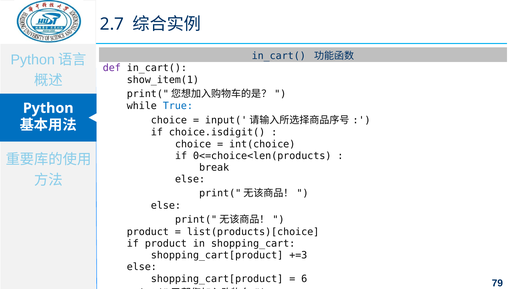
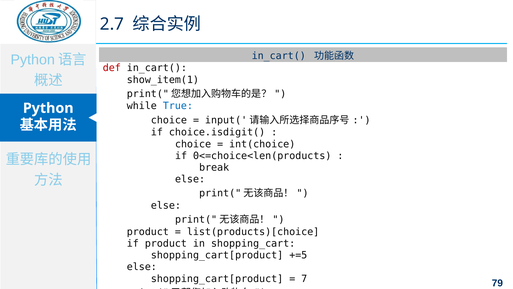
def colour: purple -> red
+=3: +=3 -> +=5
6: 6 -> 7
